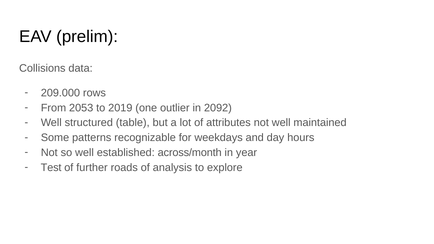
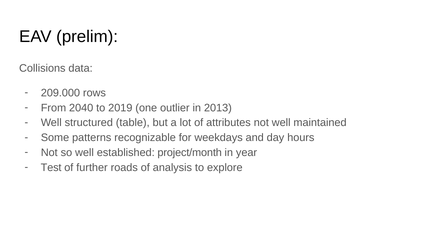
2053: 2053 -> 2040
2092: 2092 -> 2013
across/month: across/month -> project/month
